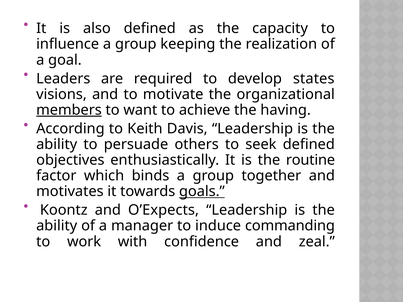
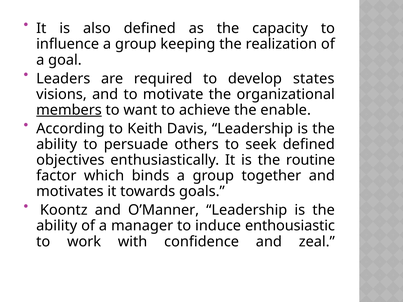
having: having -> enable
goals underline: present -> none
O’Expects: O’Expects -> O’Manner
commanding: commanding -> enthousiastic
